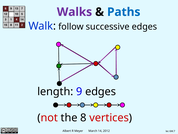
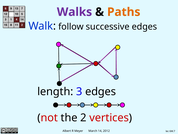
Paths colour: blue -> orange
9: 9 -> 3
8: 8 -> 2
